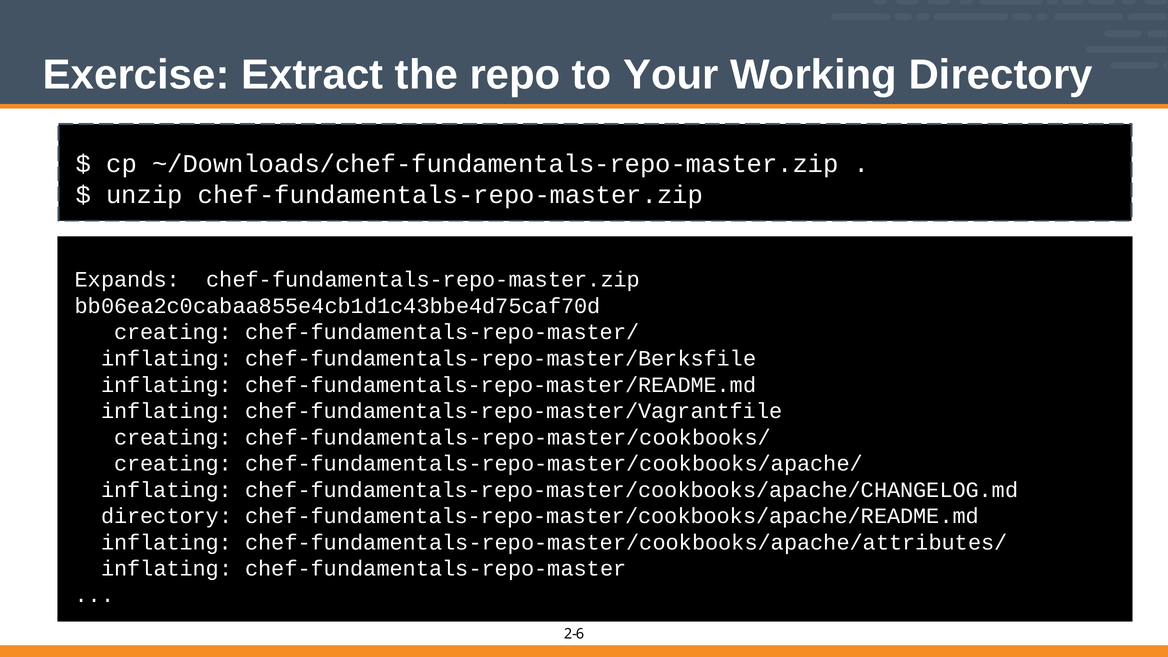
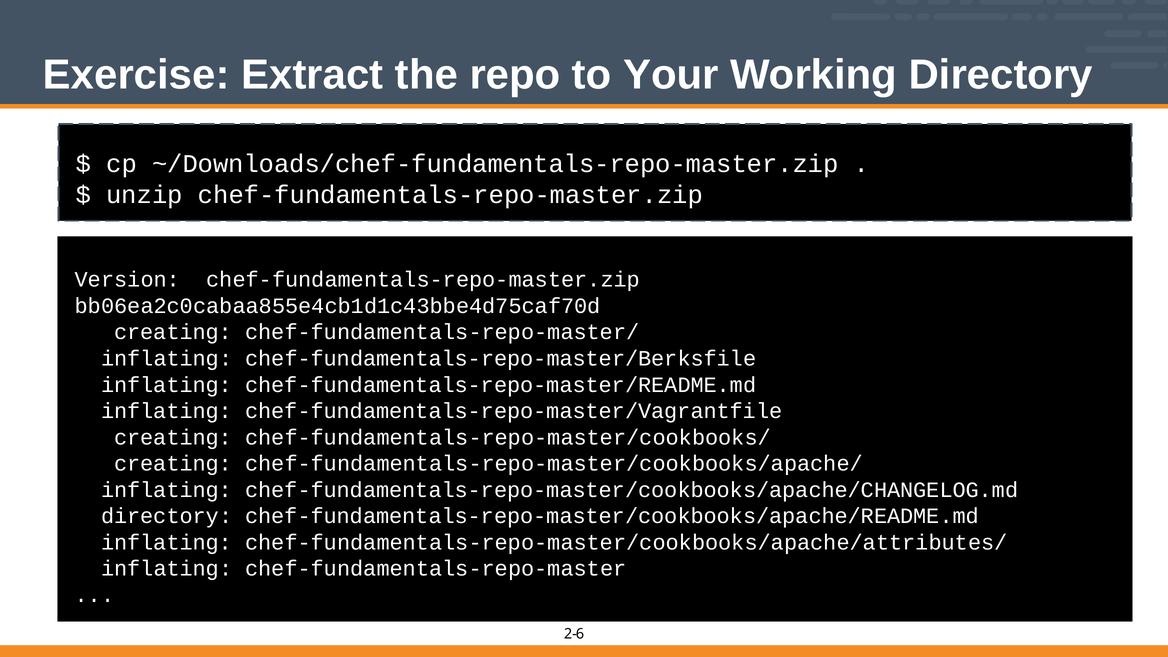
Expands: Expands -> Version
